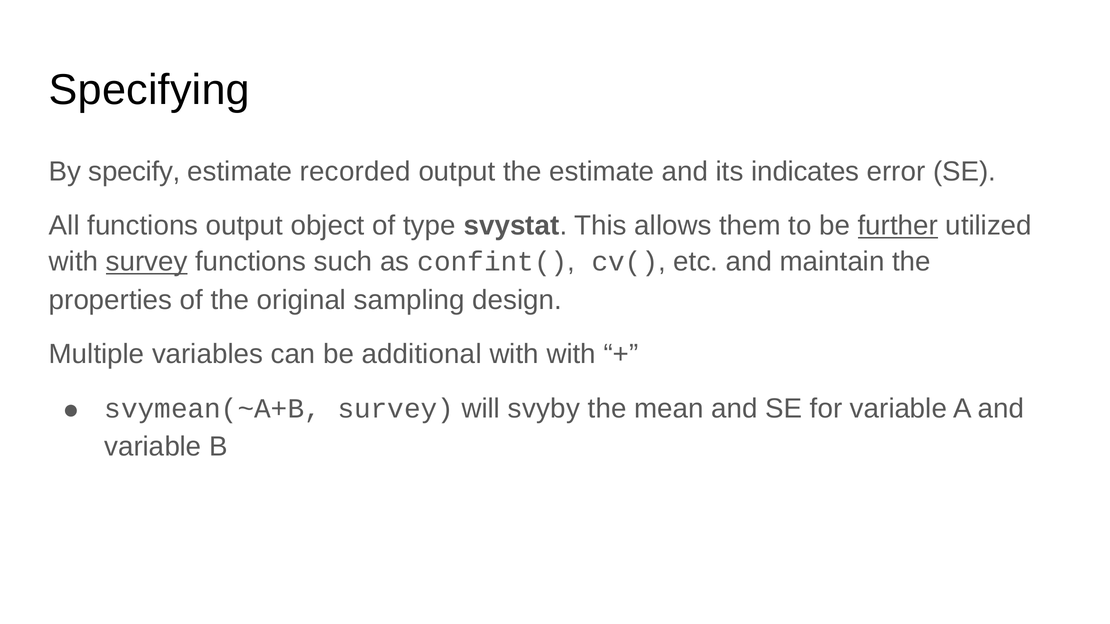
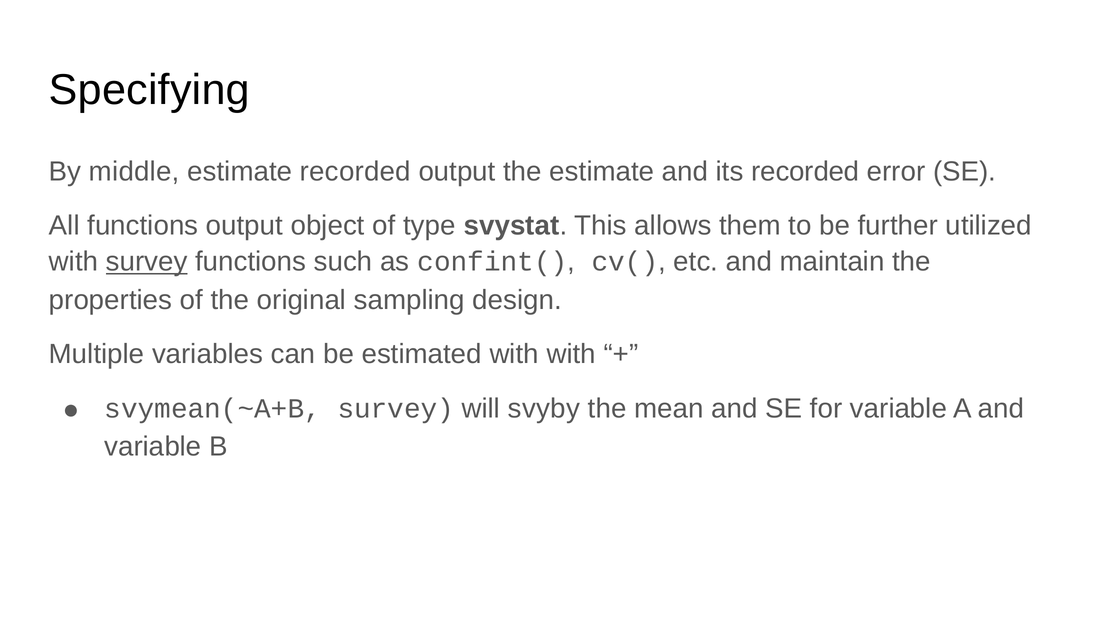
specify: specify -> middle
its indicates: indicates -> recorded
further underline: present -> none
additional: additional -> estimated
